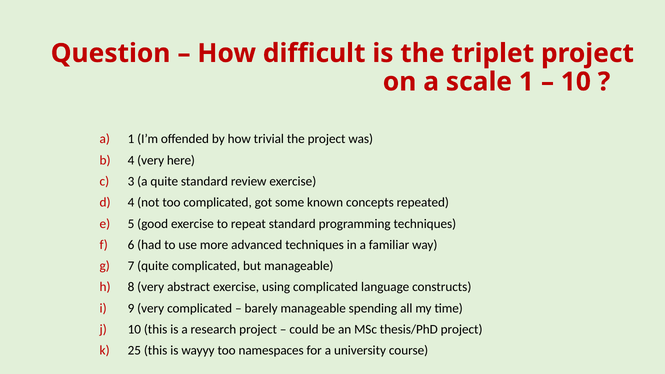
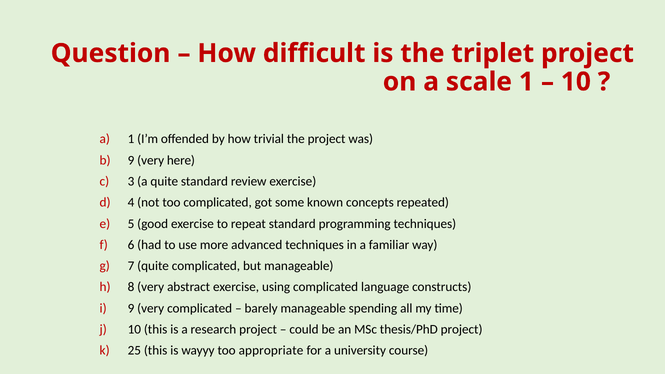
4 at (131, 160): 4 -> 9
namespaces: namespaces -> appropriate
